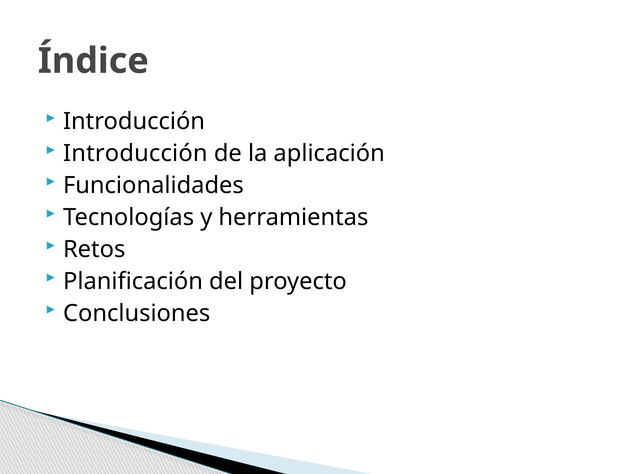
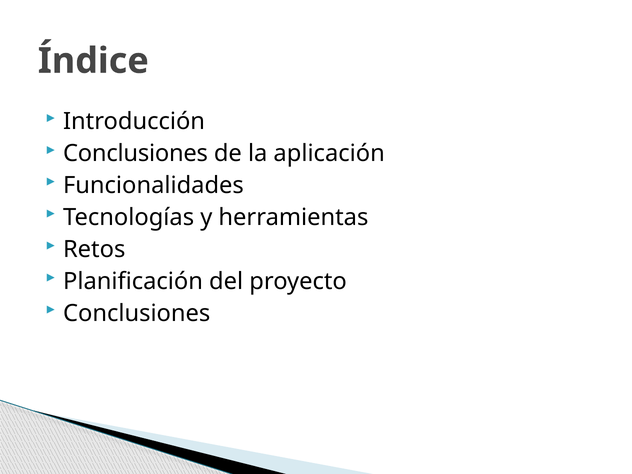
Introducción at (135, 153): Introducción -> Conclusiones
